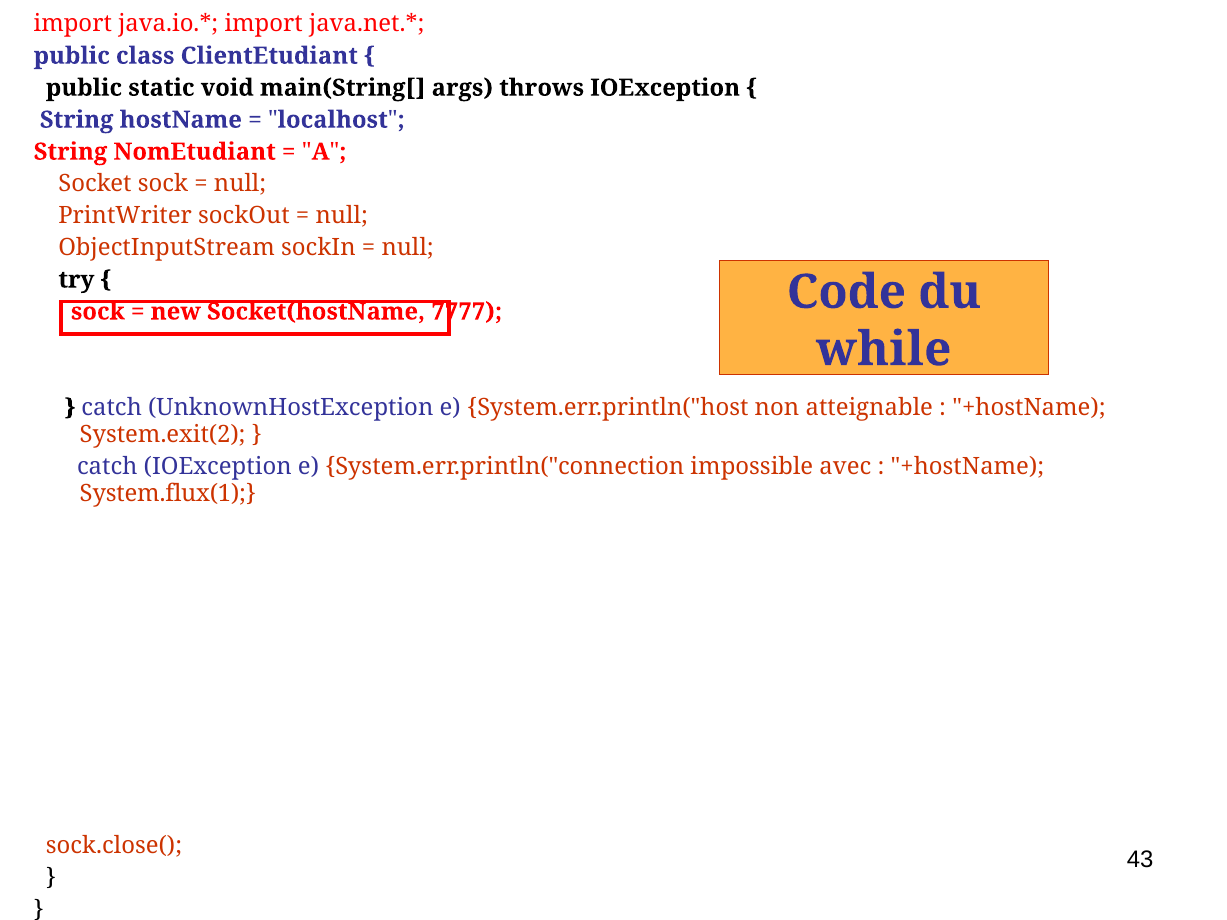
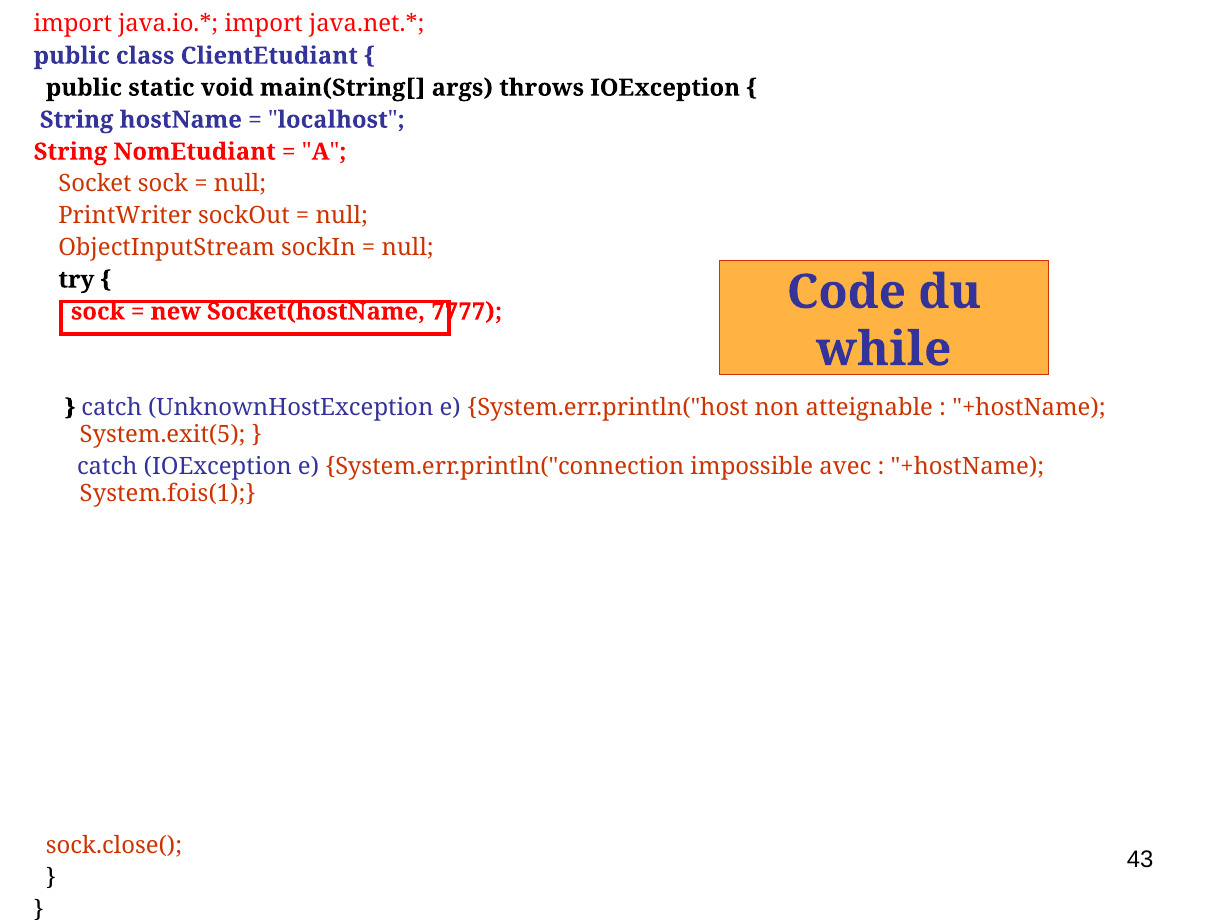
System.exit(2: System.exit(2 -> System.exit(5
System.flux(1: System.flux(1 -> System.fois(1
